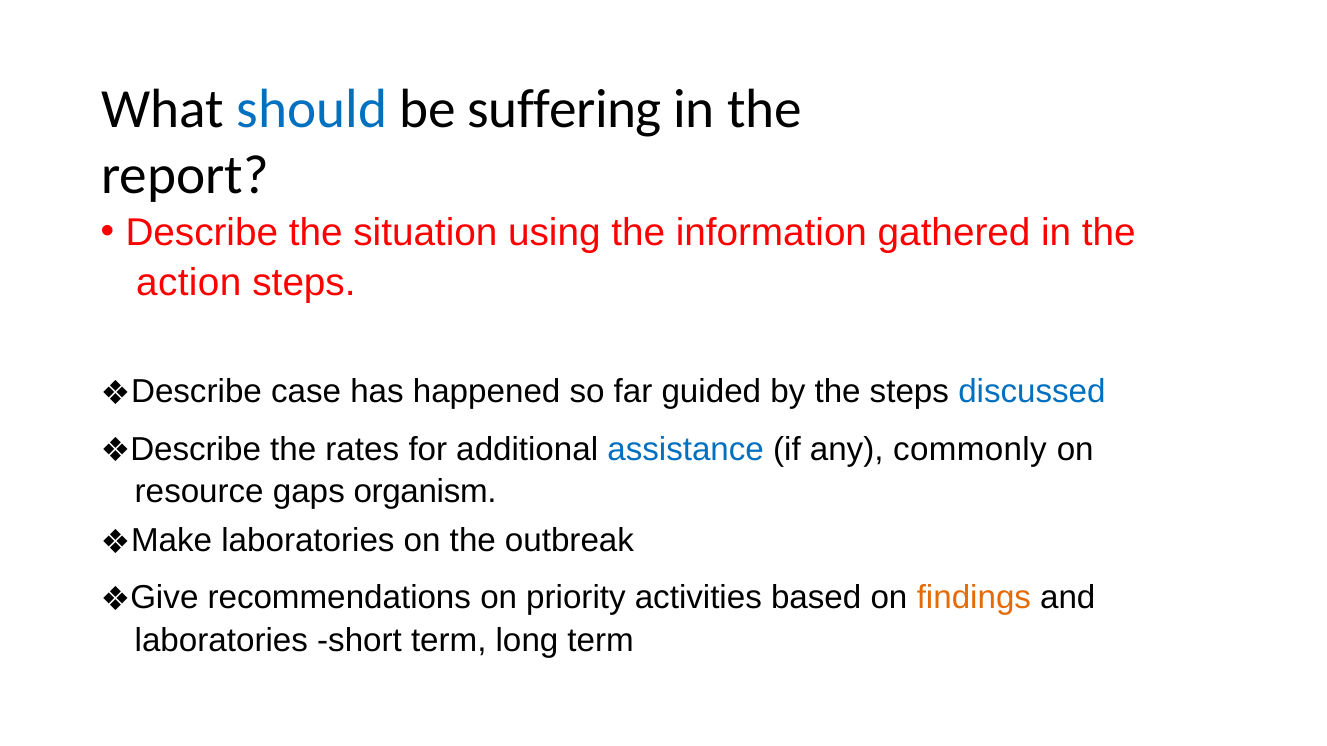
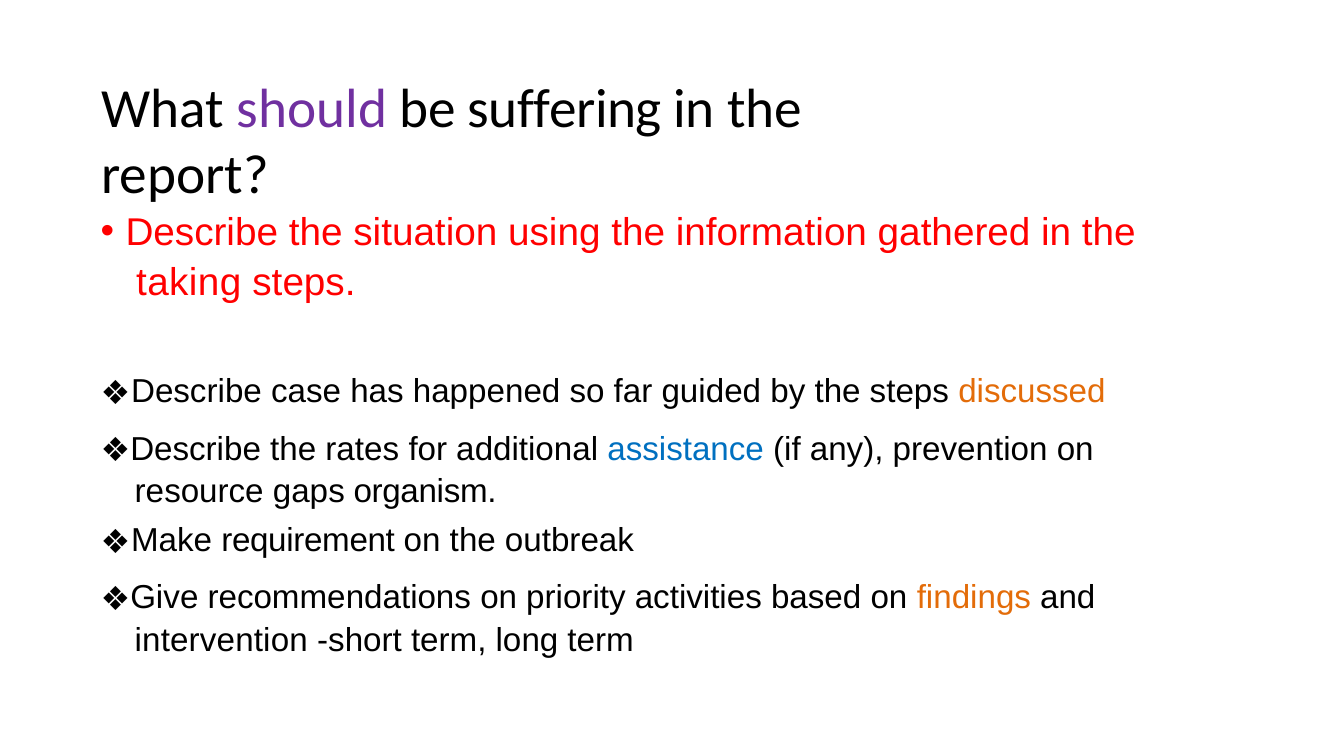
should colour: blue -> purple
action: action -> taking
discussed colour: blue -> orange
commonly: commonly -> prevention
laboratories at (308, 541): laboratories -> requirement
laboratories at (221, 641): laboratories -> intervention
